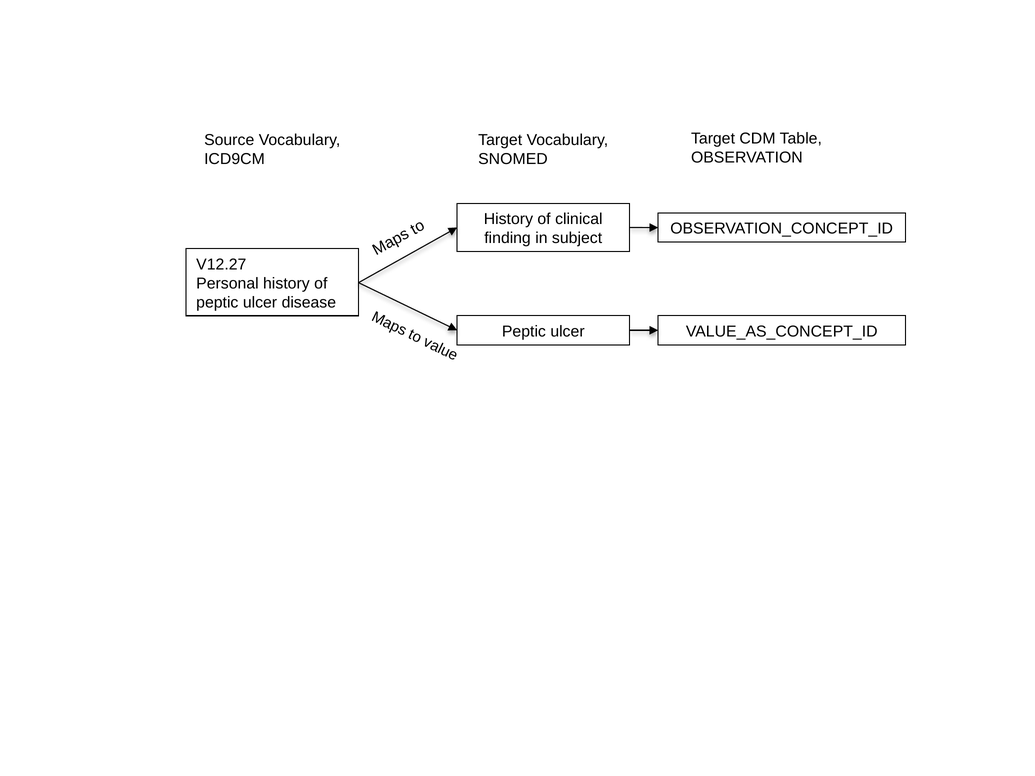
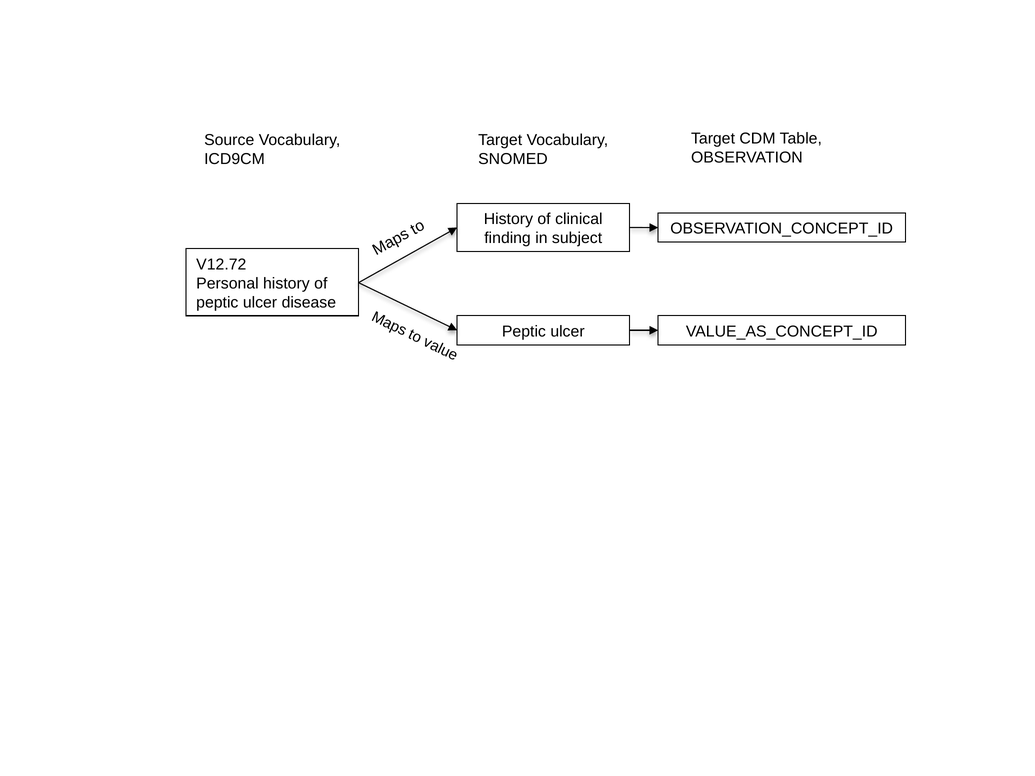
V12.27: V12.27 -> V12.72
